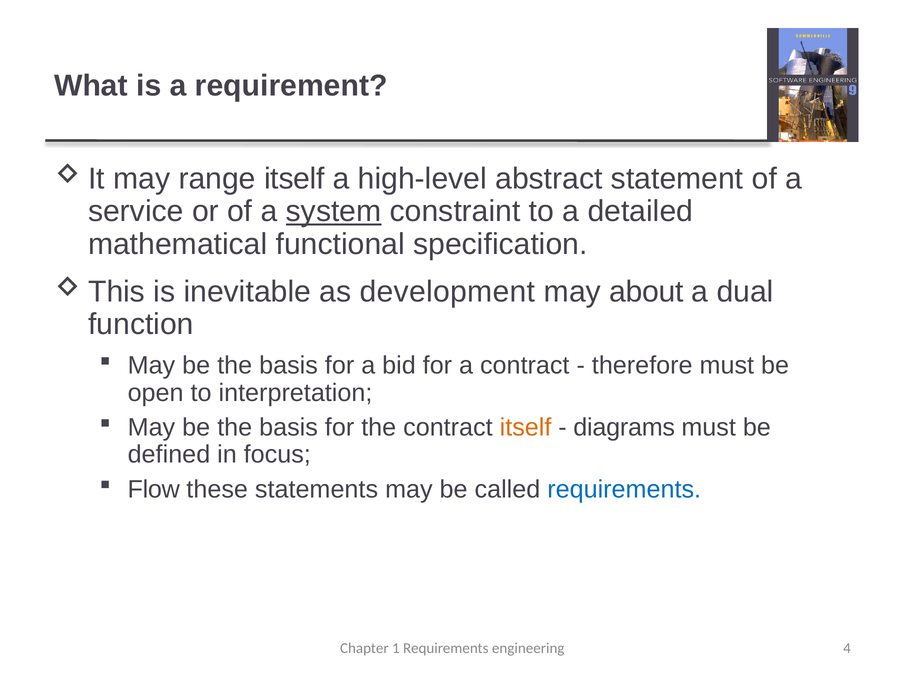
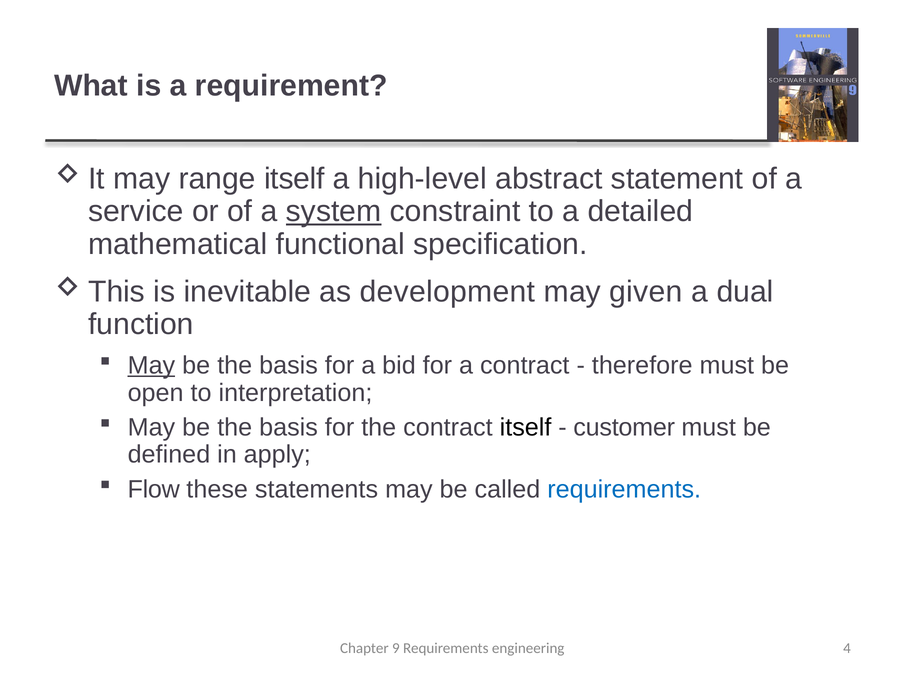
about: about -> given
May at (151, 365) underline: none -> present
itself at (526, 427) colour: orange -> black
diagrams: diagrams -> customer
focus: focus -> apply
1: 1 -> 9
